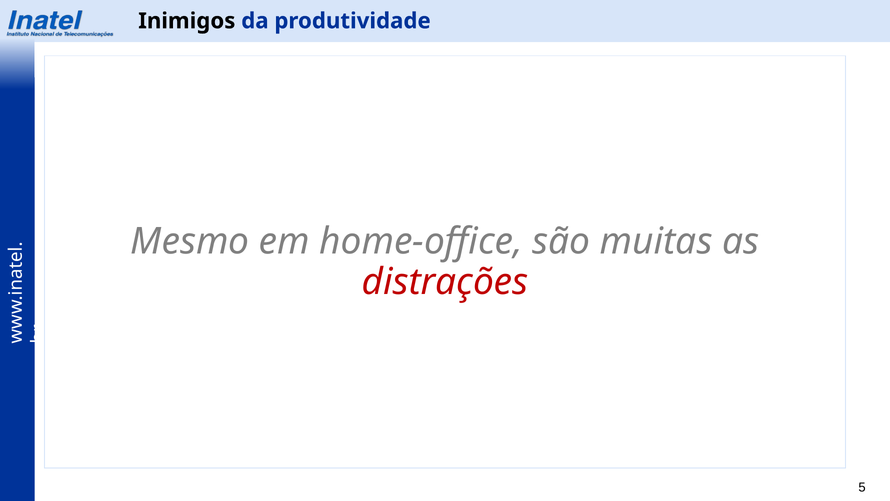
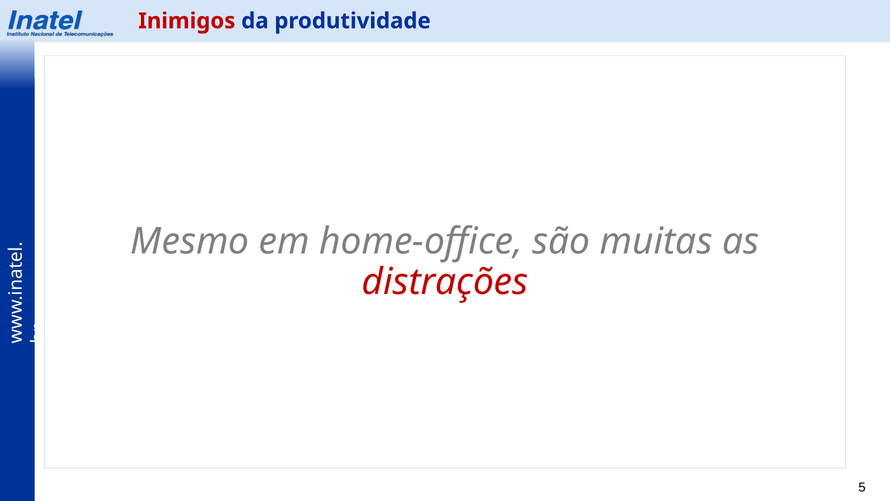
Inimigos colour: black -> red
